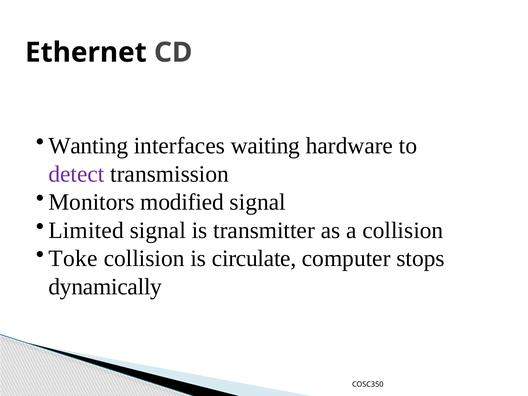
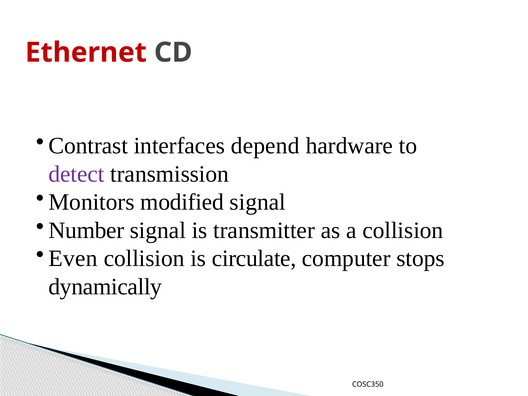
Ethernet colour: black -> red
Wanting: Wanting -> Contrast
waiting: waiting -> depend
Limited: Limited -> Number
Toke: Toke -> Even
